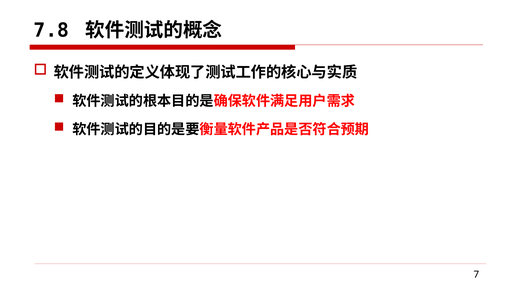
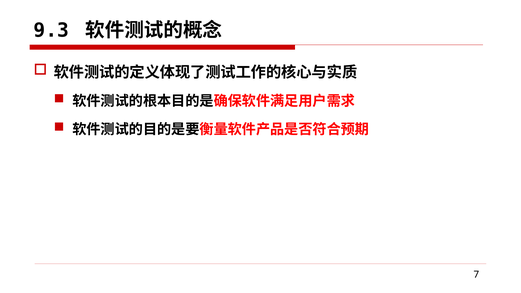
7.8: 7.8 -> 9.3
